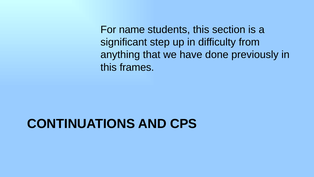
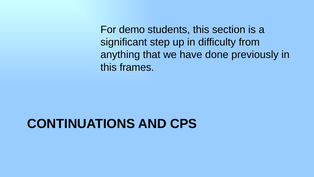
name: name -> demo
